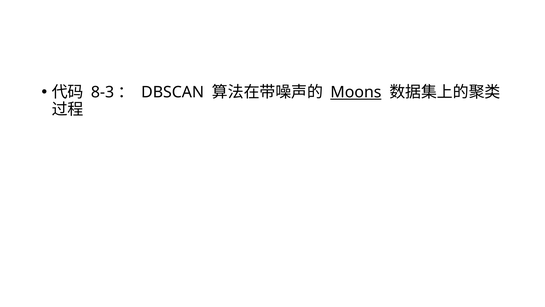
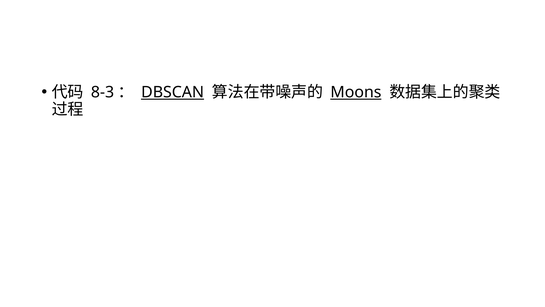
DBSCAN underline: none -> present
